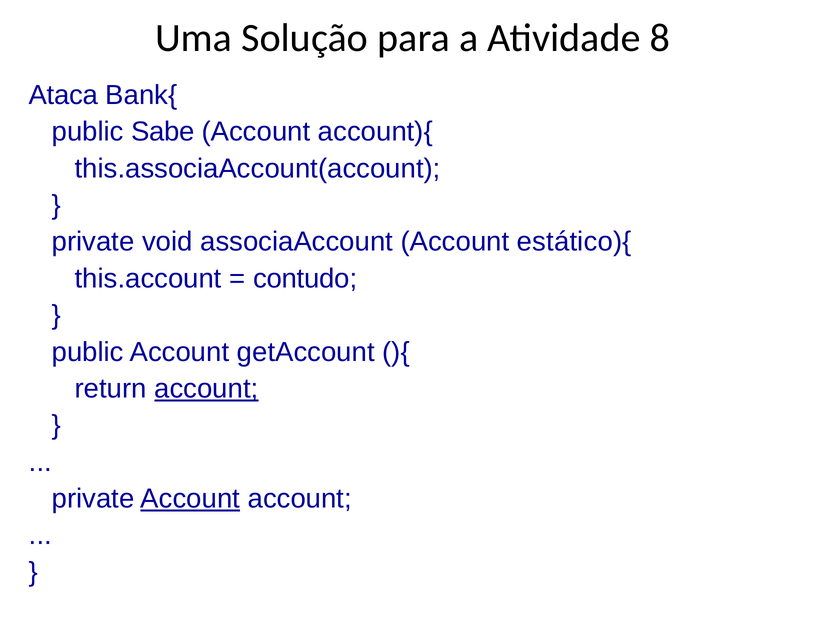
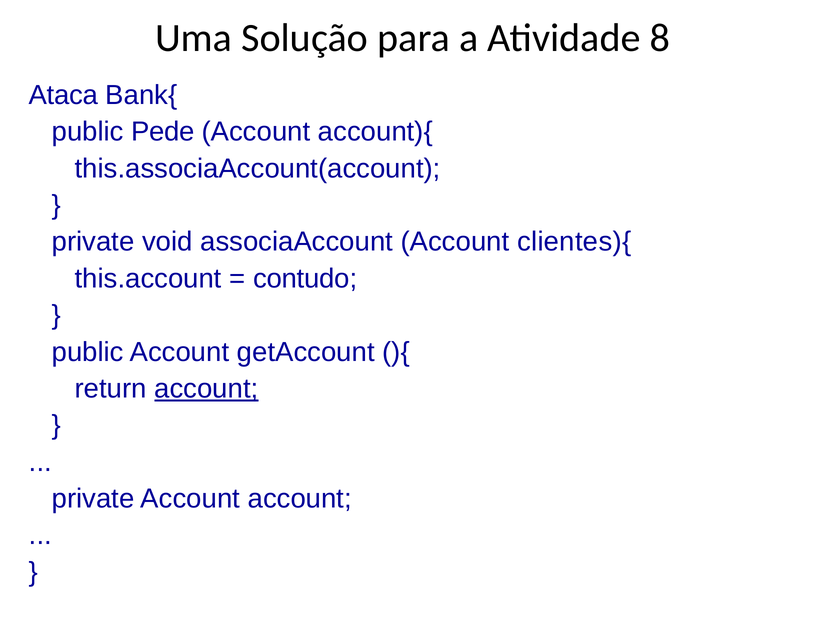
Sabe: Sabe -> Pede
estático){: estático){ -> clientes){
Account at (190, 499) underline: present -> none
